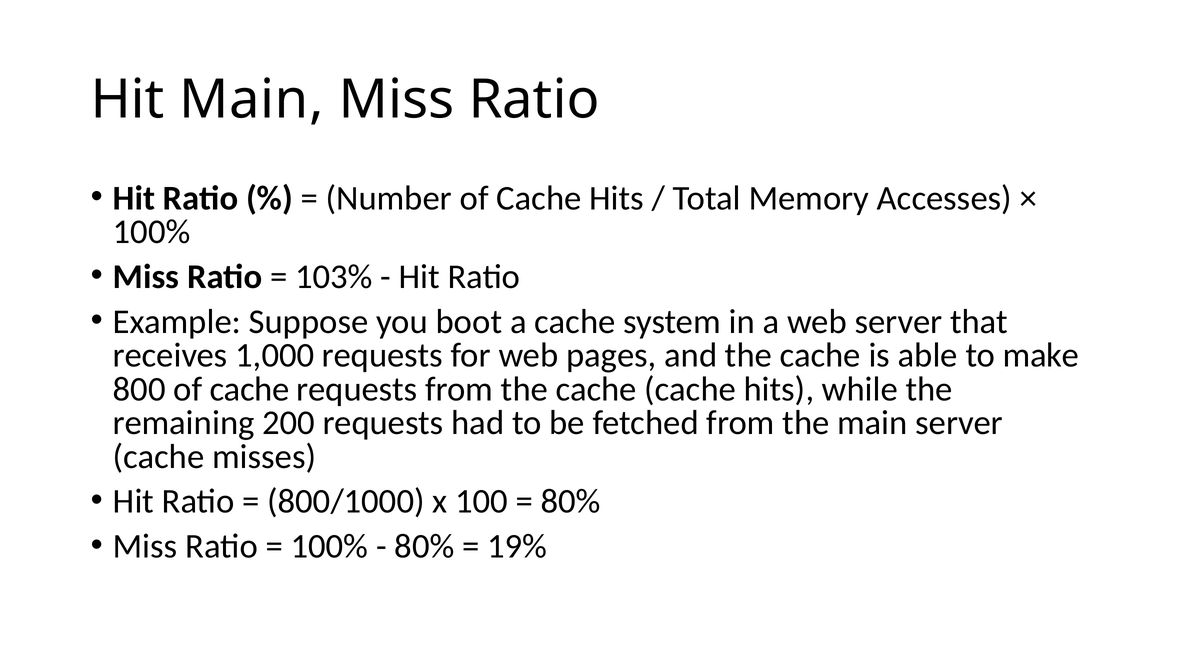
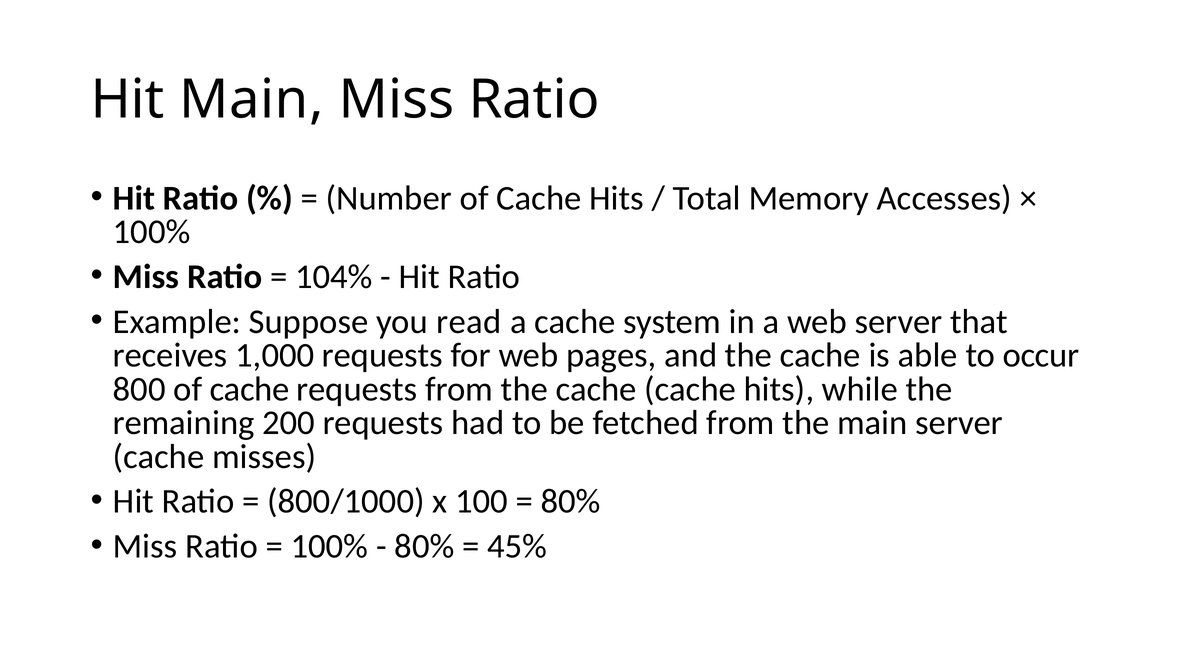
103%: 103% -> 104%
boot: boot -> read
make: make -> occur
19%: 19% -> 45%
